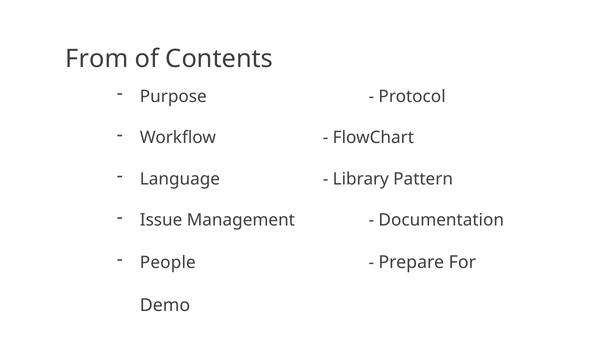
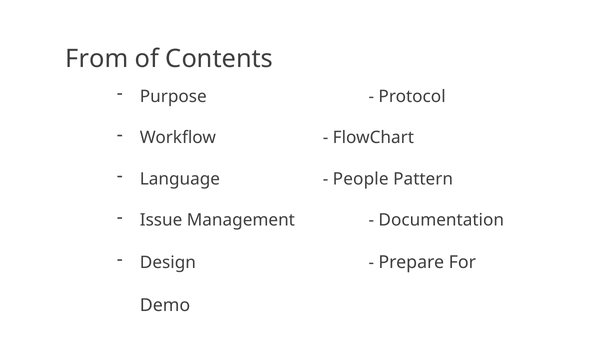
Library: Library -> People
People: People -> Design
